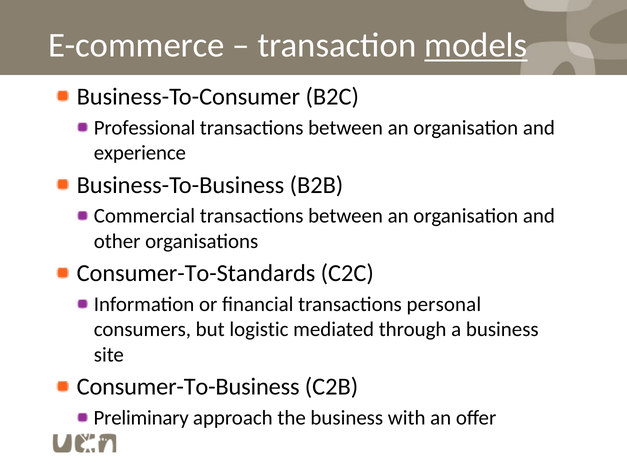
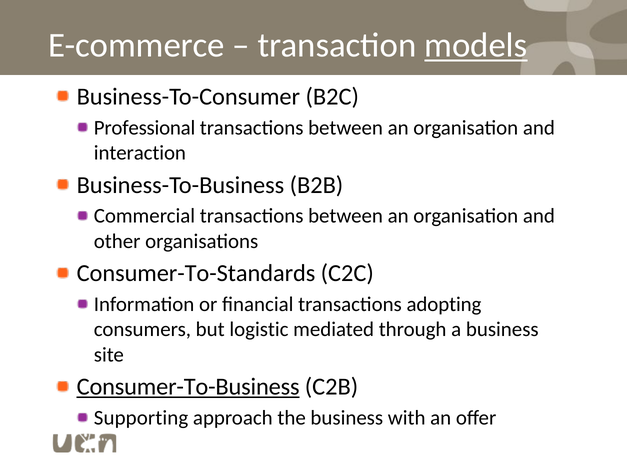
experience: experience -> interaction
personal: personal -> adopting
Consumer-To-Business underline: none -> present
Preliminary: Preliminary -> Supporting
